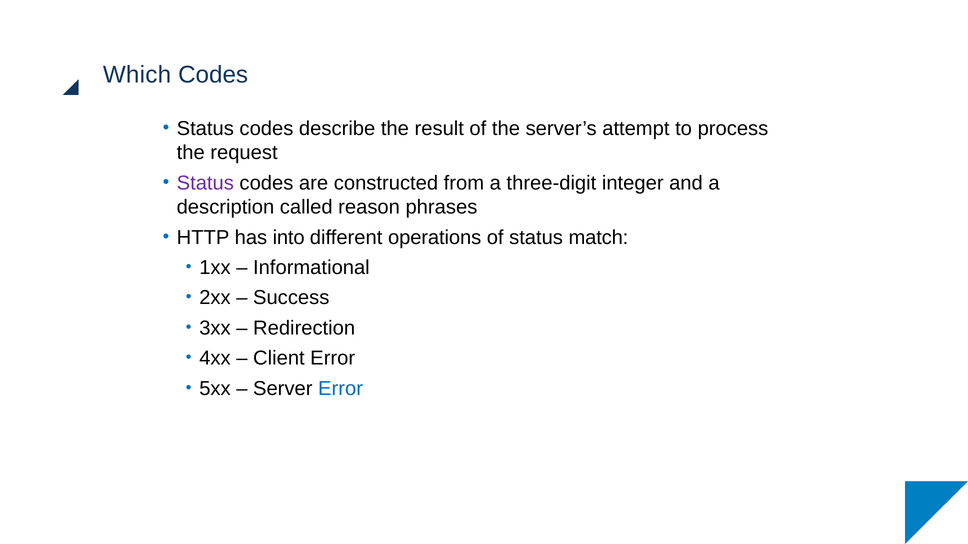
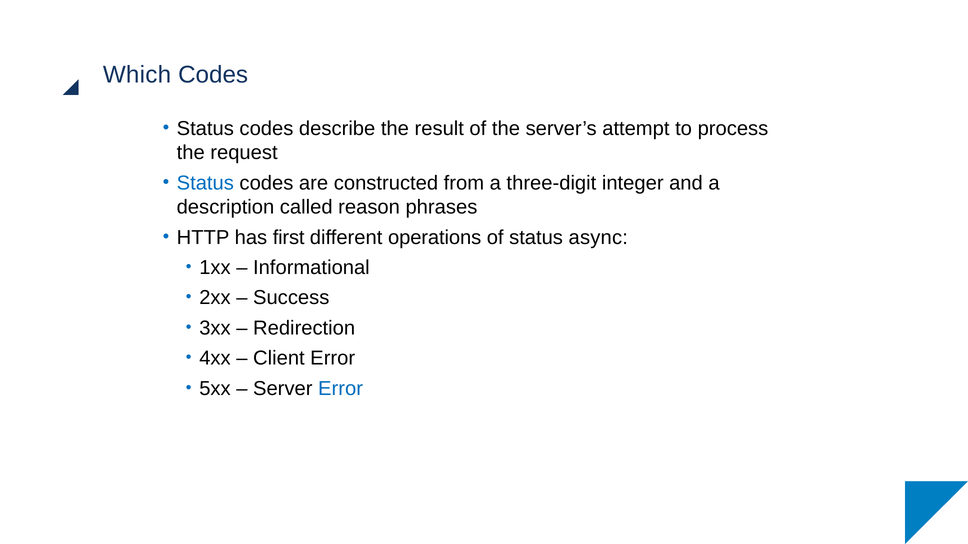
Status at (205, 183) colour: purple -> blue
into: into -> first
match: match -> async
